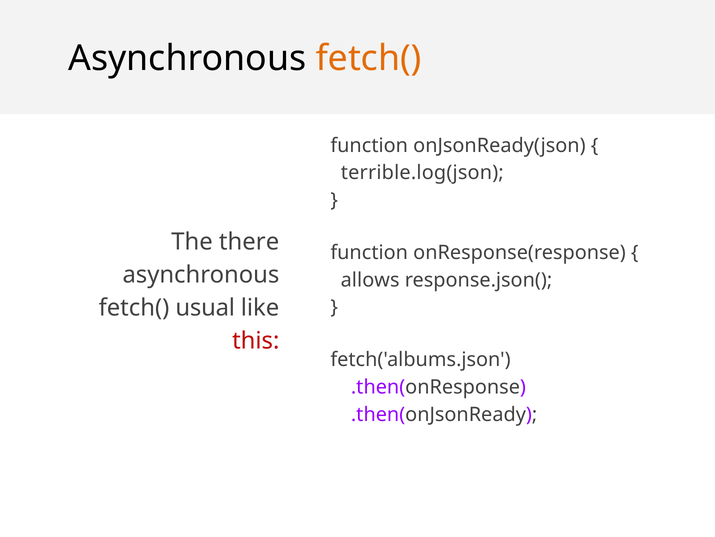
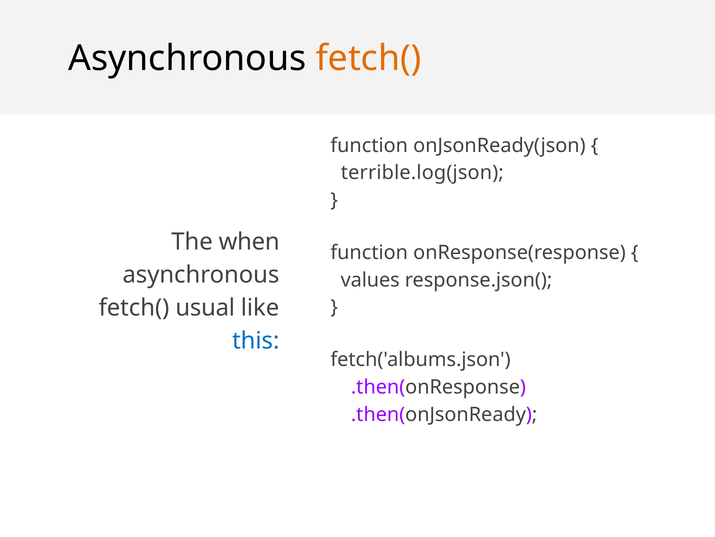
there: there -> when
allows: allows -> values
this colour: red -> blue
